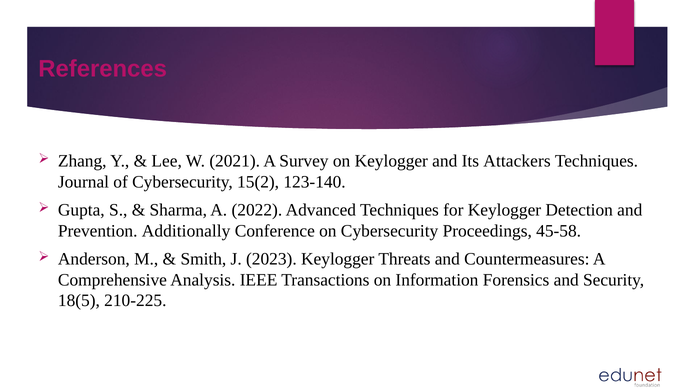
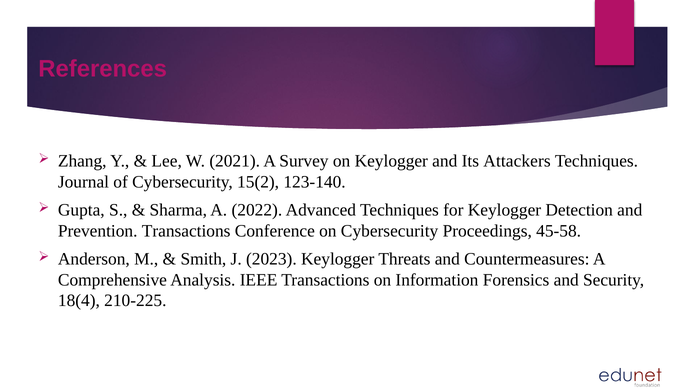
Prevention Additionally: Additionally -> Transactions
18(5: 18(5 -> 18(4
